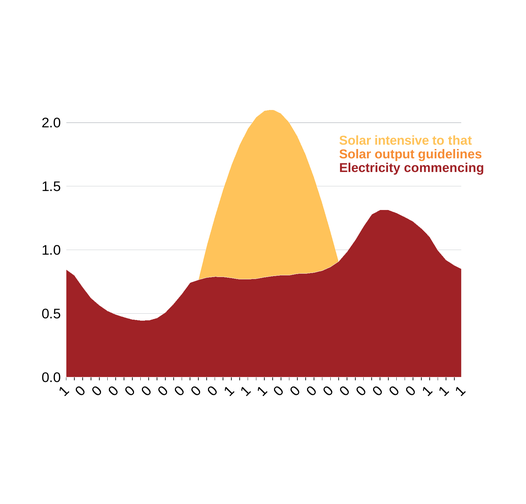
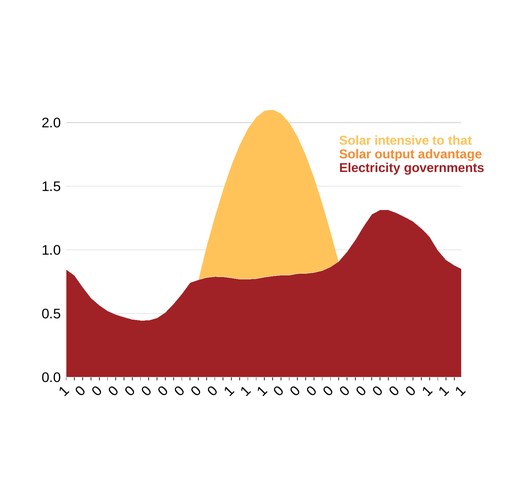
guidelines: guidelines -> advantage
commencing: commencing -> governments
